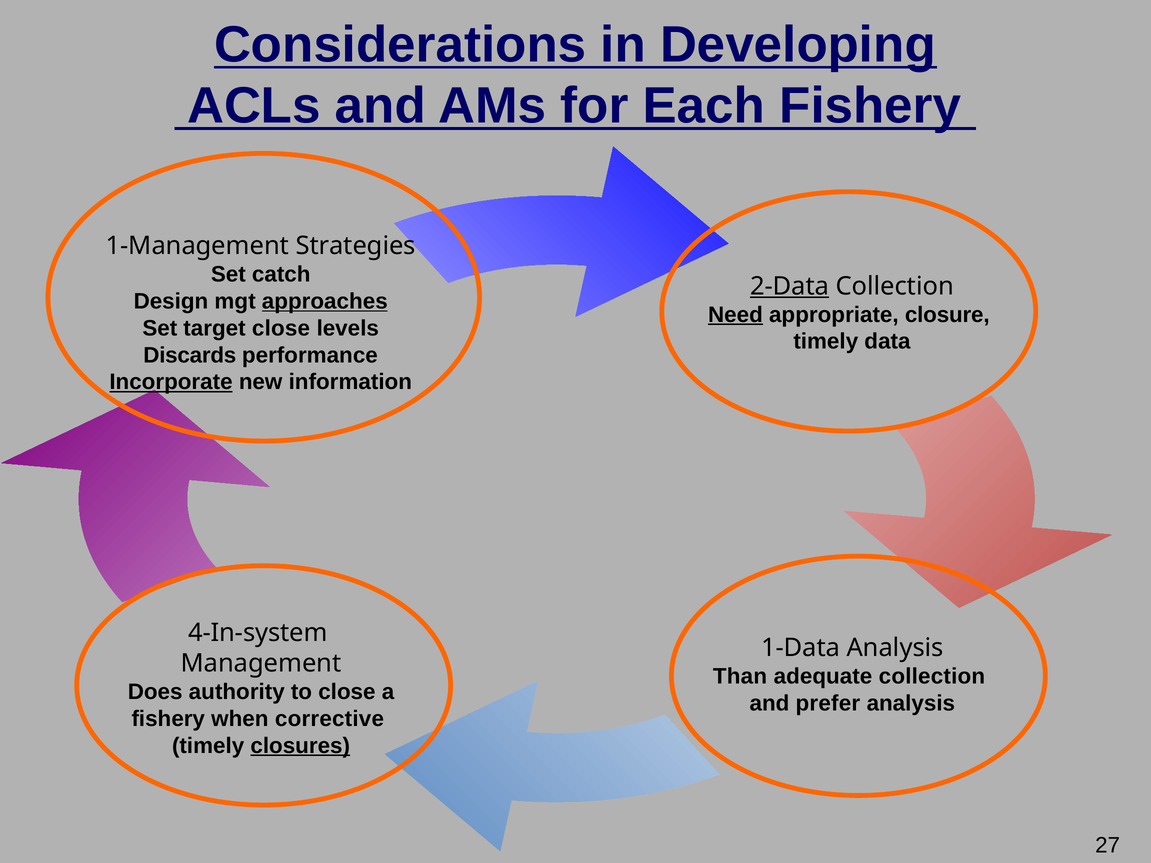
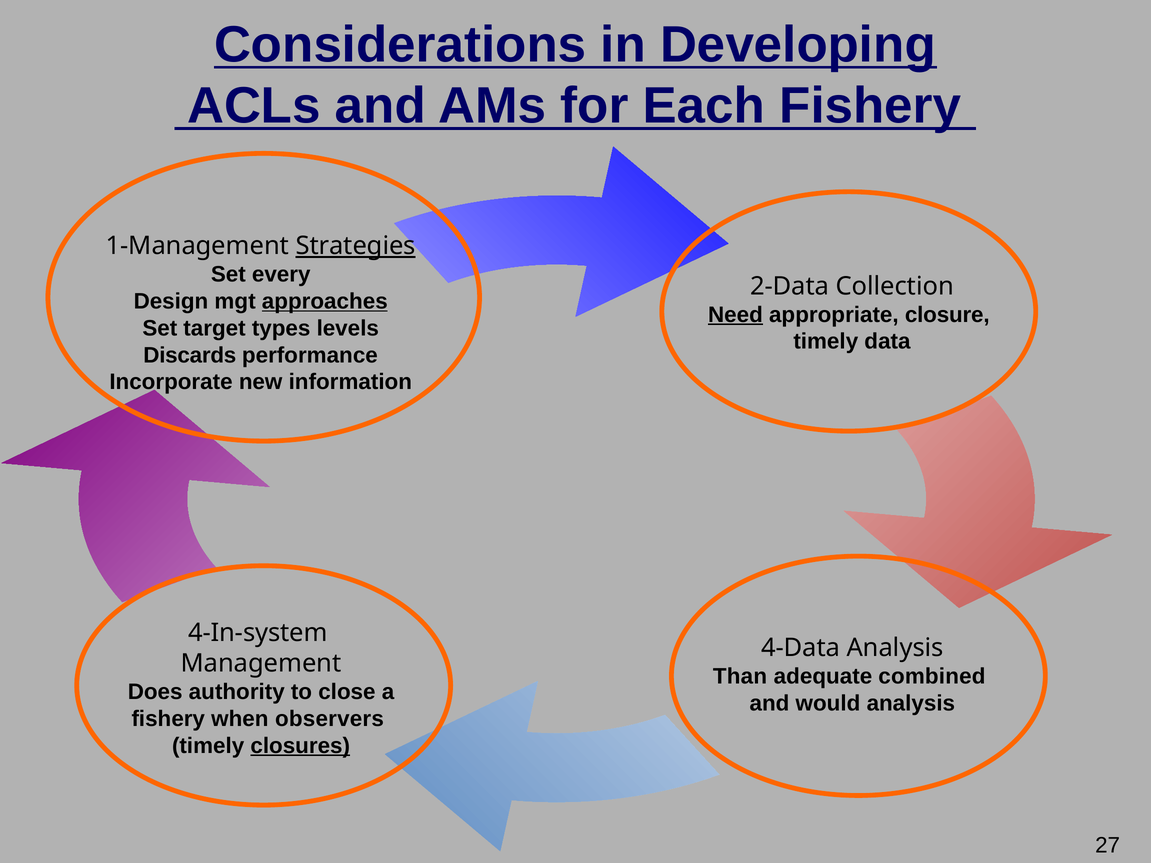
Strategies underline: none -> present
catch: catch -> every
2-Data underline: present -> none
target close: close -> types
Incorporate underline: present -> none
1-Data: 1-Data -> 4-Data
adequate collection: collection -> combined
prefer: prefer -> would
corrective: corrective -> observers
